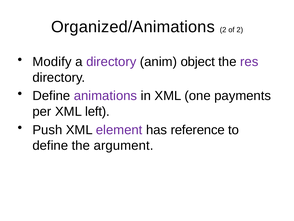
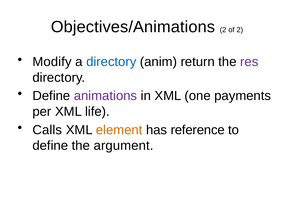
Organized/Animations: Organized/Animations -> Objectives/Animations
directory at (111, 62) colour: purple -> blue
object: object -> return
left: left -> life
Push: Push -> Calls
element colour: purple -> orange
